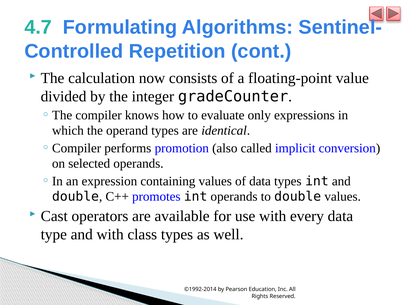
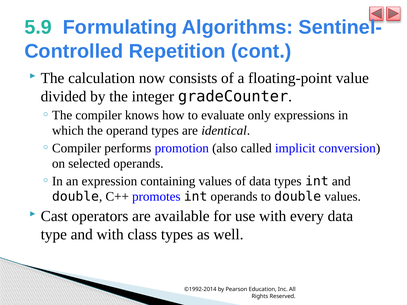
4.7: 4.7 -> 5.9
